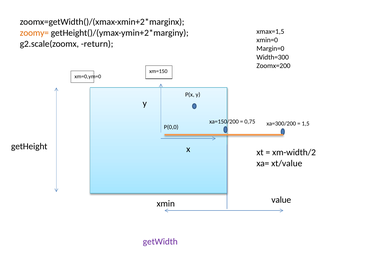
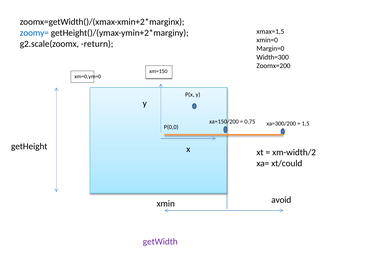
zoomy= colour: orange -> blue
xt/value: xt/value -> xt/could
value: value -> avoid
